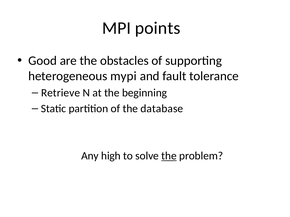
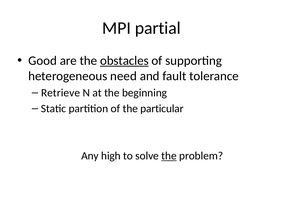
points: points -> partial
obstacles underline: none -> present
mypi: mypi -> need
database: database -> particular
